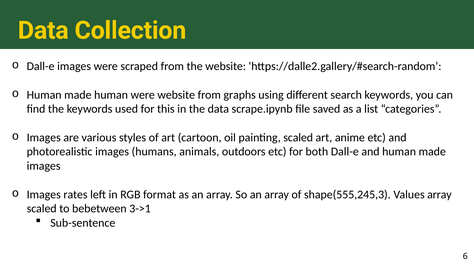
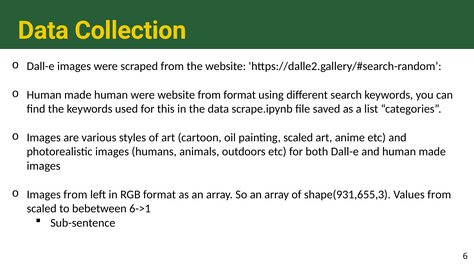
from graphs: graphs -> format
Images rates: rates -> from
shape(555,245,3: shape(555,245,3 -> shape(931,655,3
Values array: array -> from
3->1: 3->1 -> 6->1
